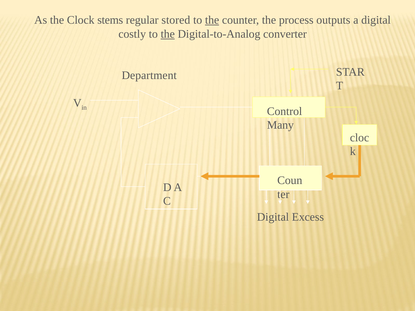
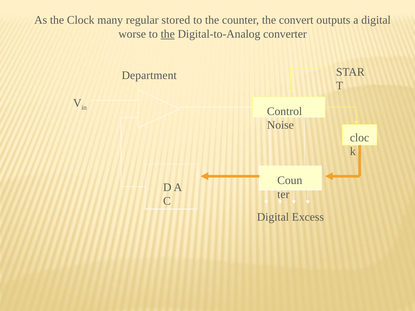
stems: stems -> many
the at (212, 20) underline: present -> none
process: process -> convert
costly: costly -> worse
Many: Many -> Noise
